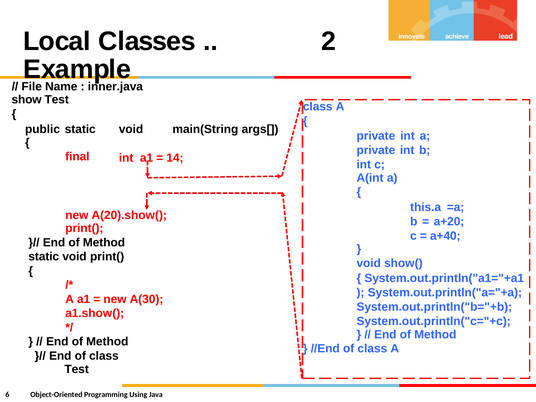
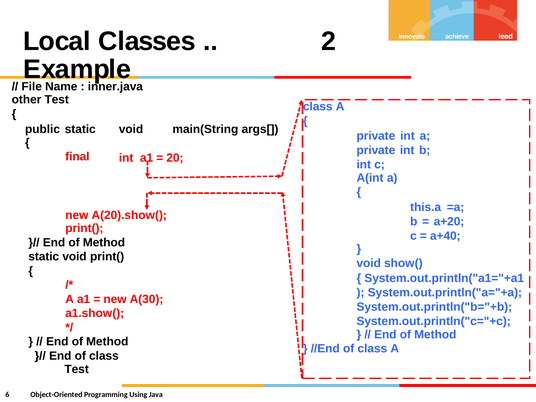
show: show -> other
14: 14 -> 20
